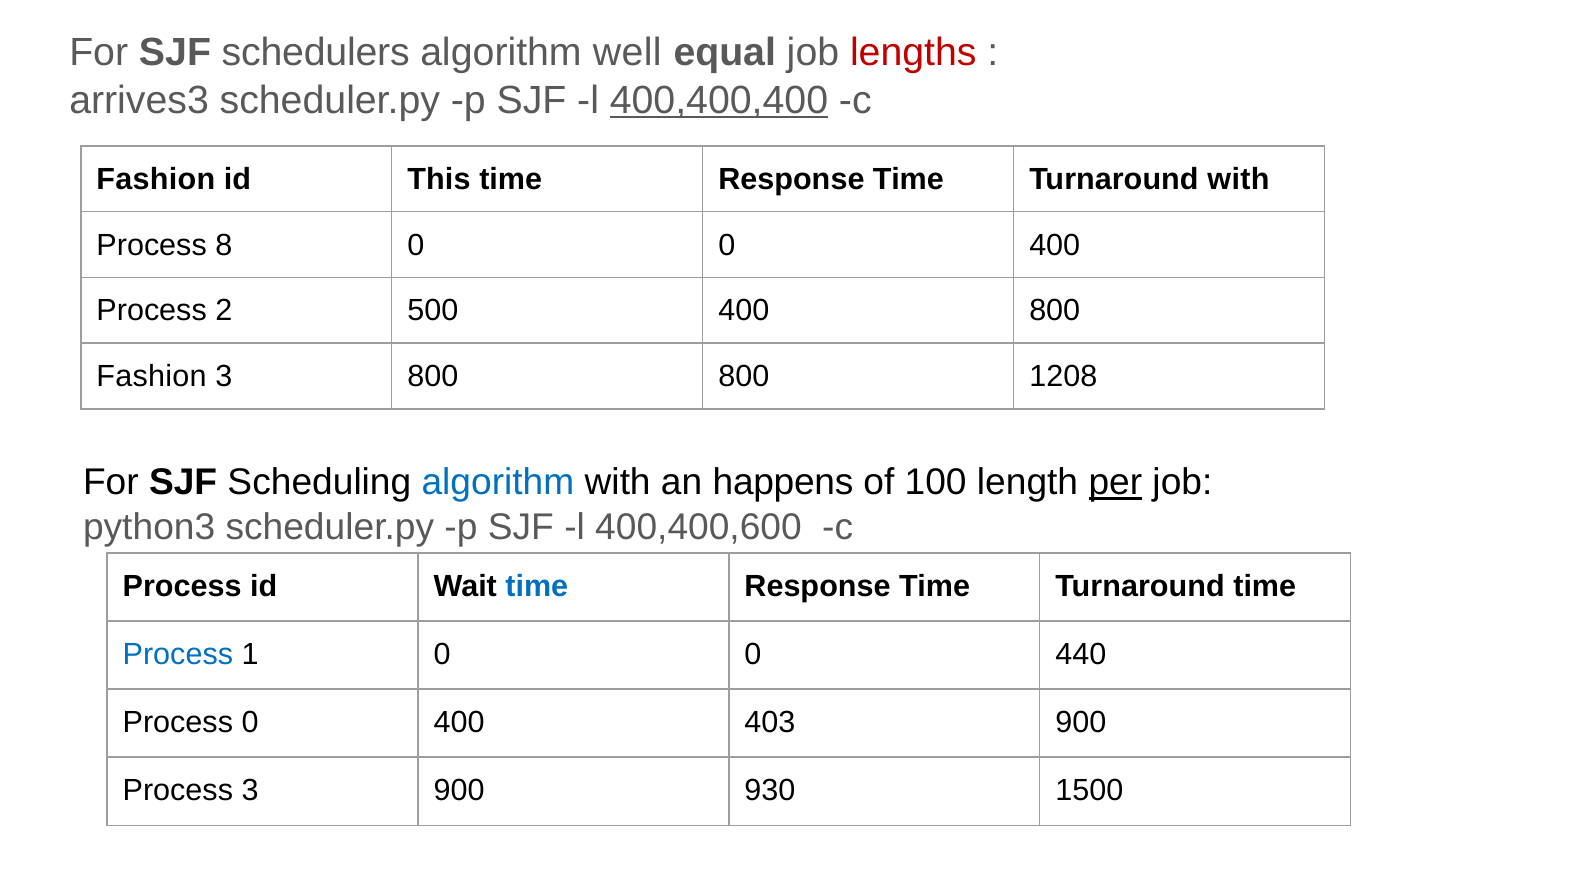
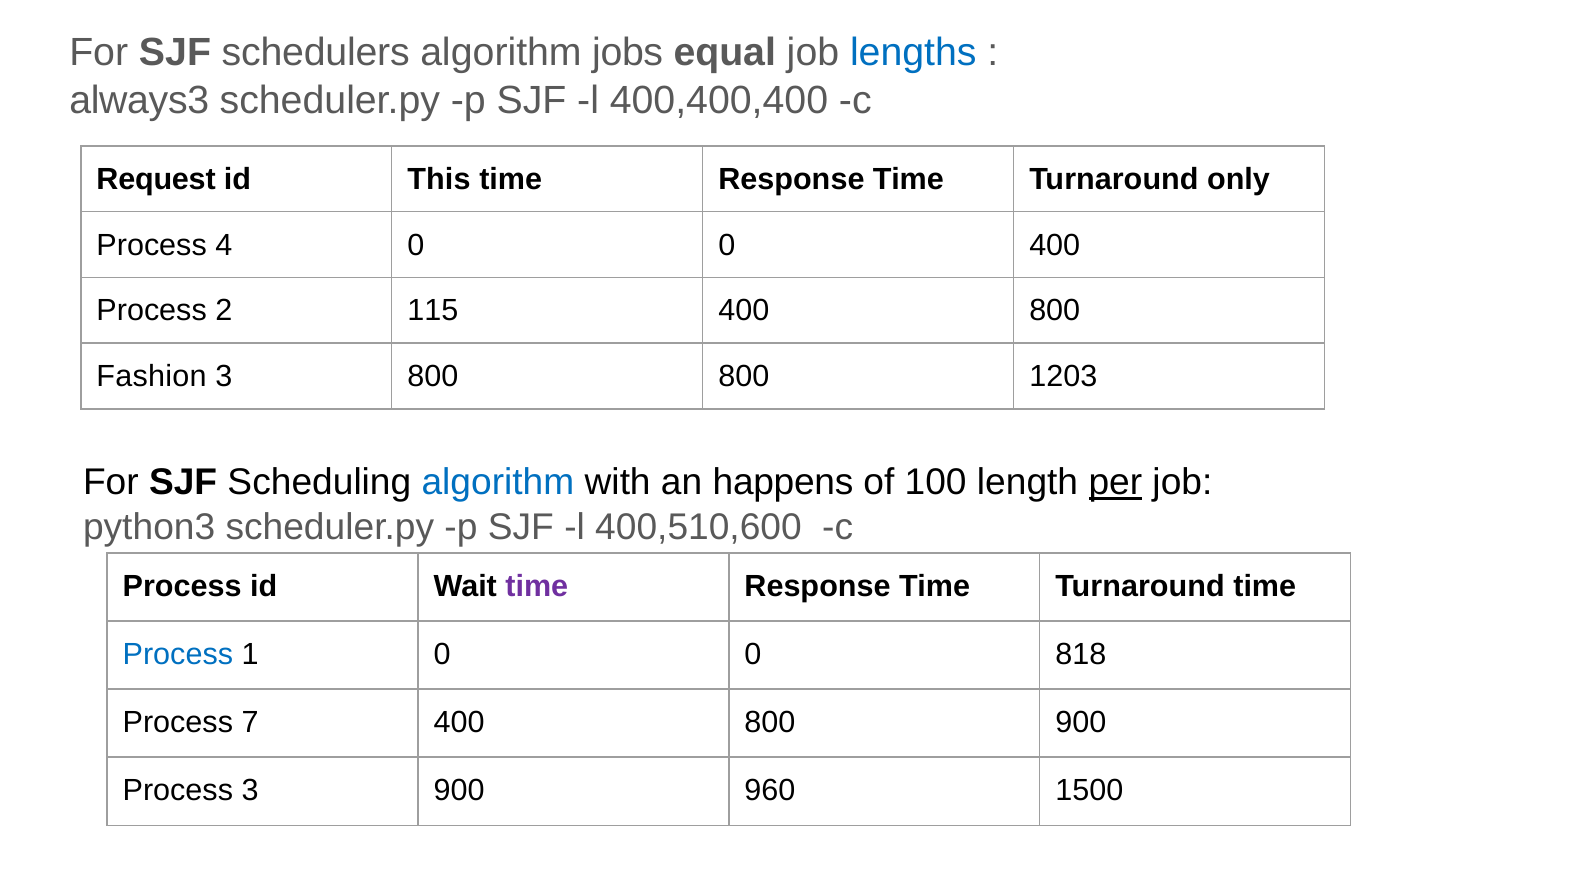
well: well -> jobs
lengths colour: red -> blue
arrives3: arrives3 -> always3
400,400,400 underline: present -> none
Fashion at (156, 179): Fashion -> Request
Turnaround with: with -> only
8: 8 -> 4
500: 500 -> 115
1208: 1208 -> 1203
400,400,600: 400,400,600 -> 400,510,600
time at (537, 586) colour: blue -> purple
440: 440 -> 818
Process 0: 0 -> 7
403 at (770, 722): 403 -> 800
930: 930 -> 960
